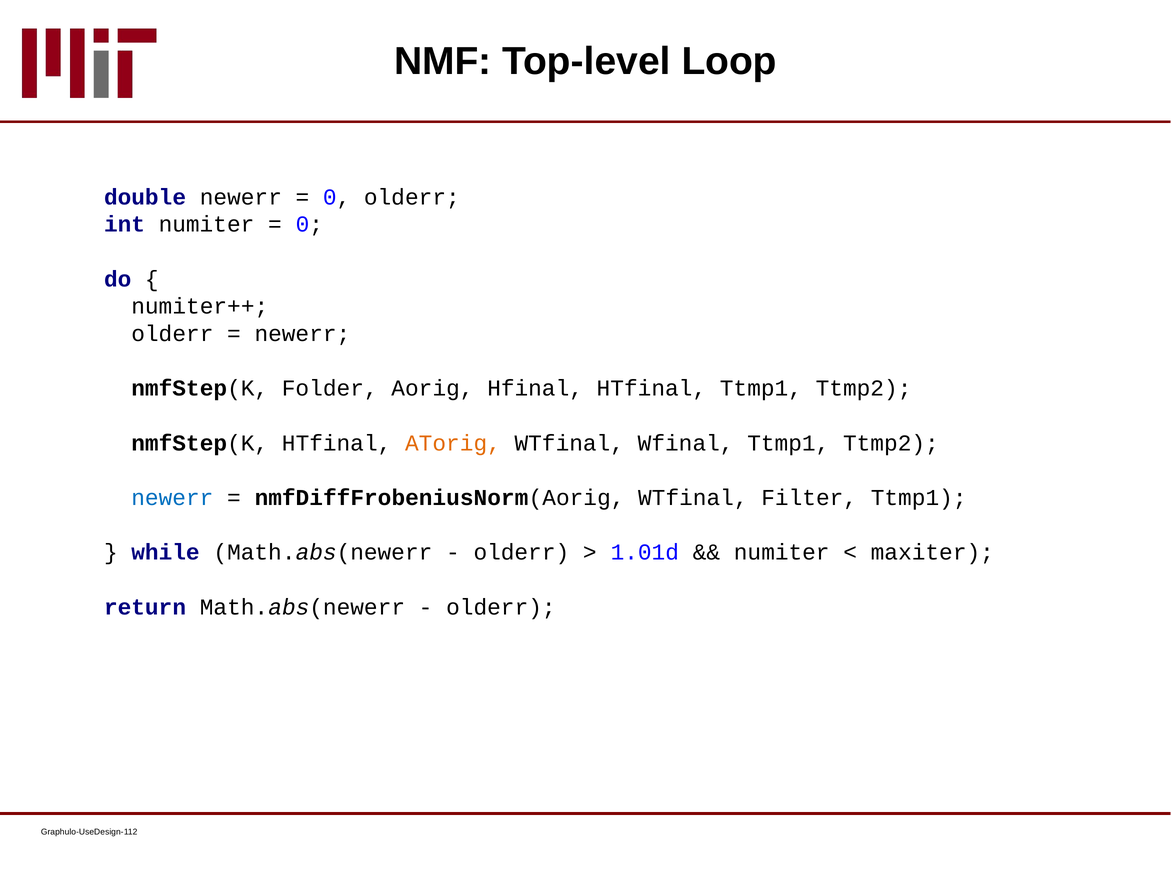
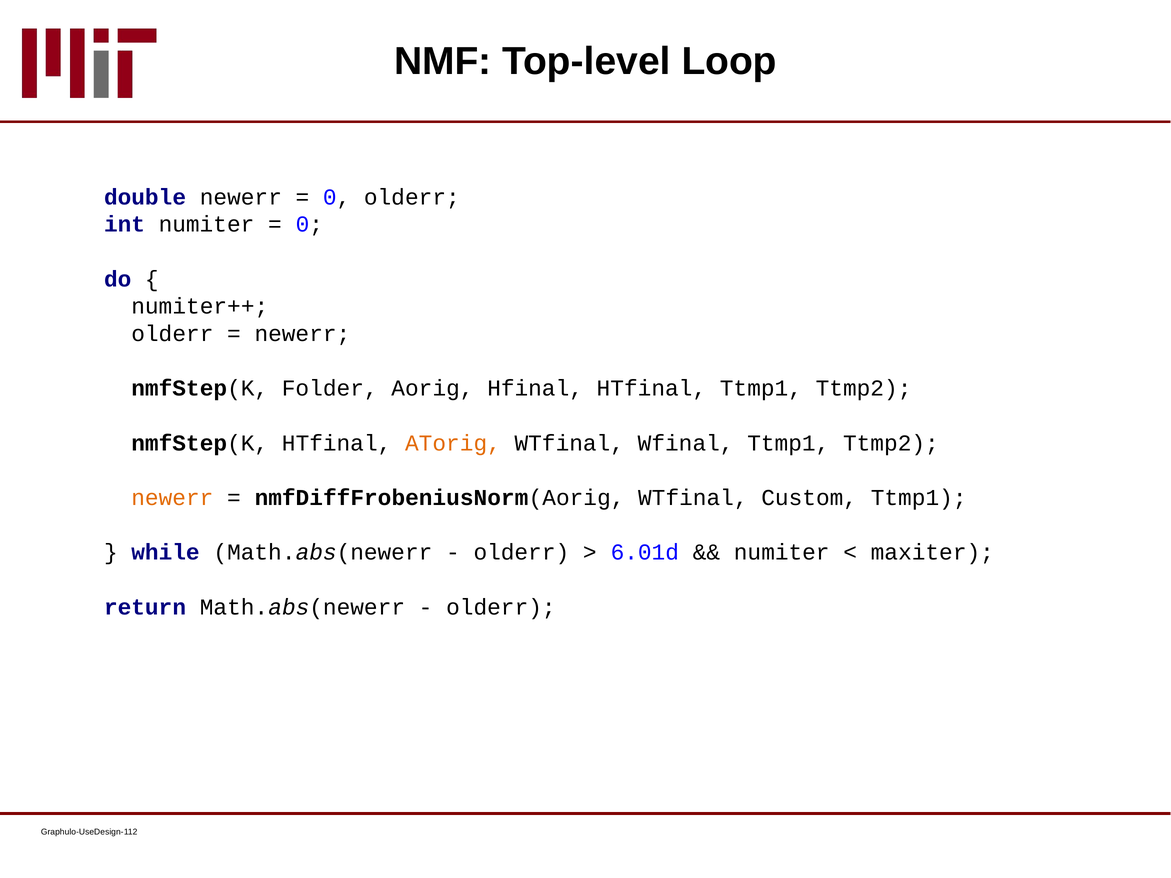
newerr at (172, 498) colour: blue -> orange
Filter: Filter -> Custom
1.01d: 1.01d -> 6.01d
